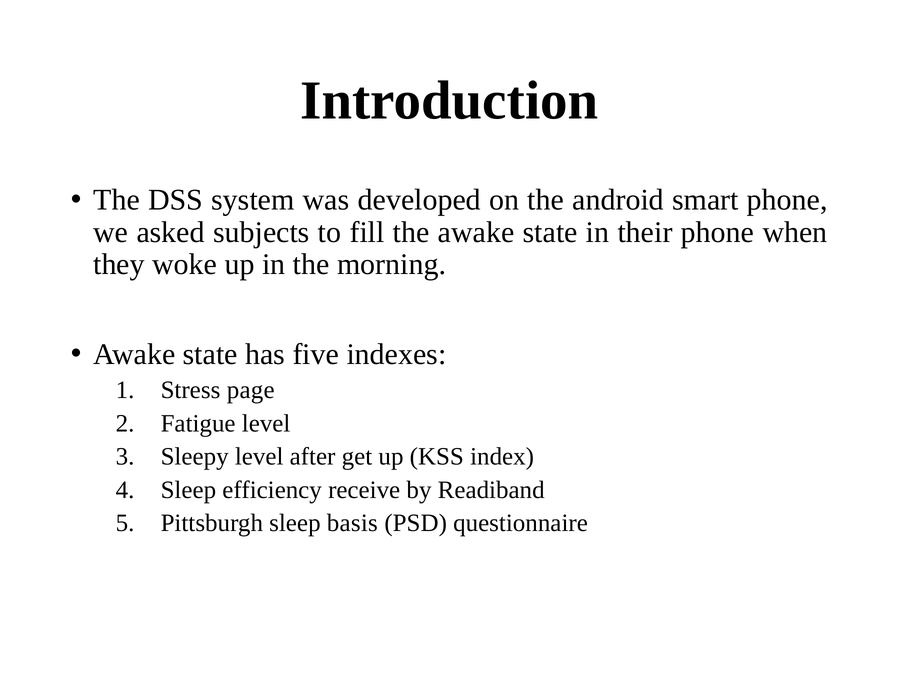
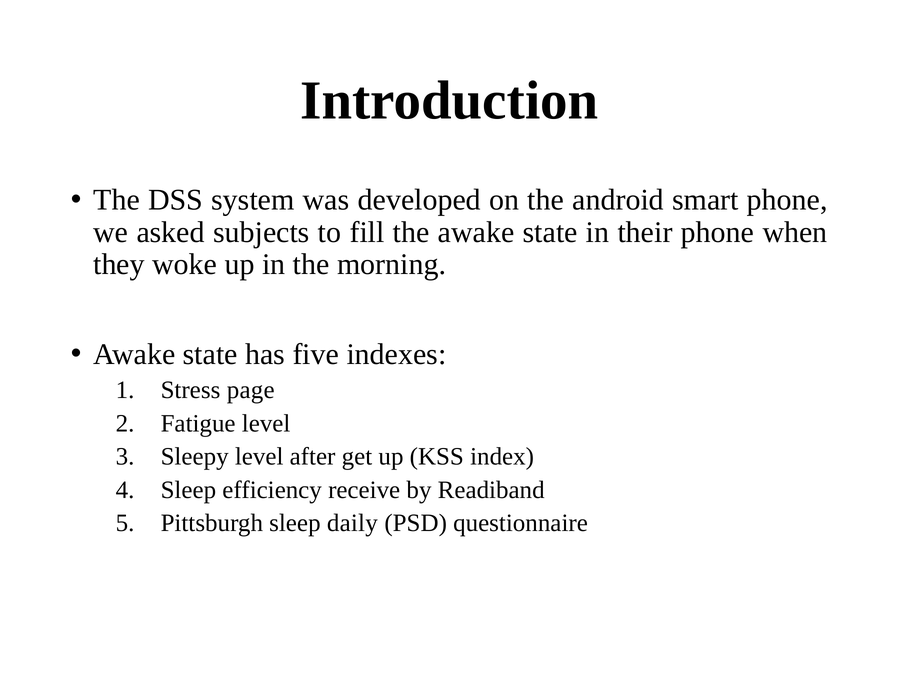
basis: basis -> daily
